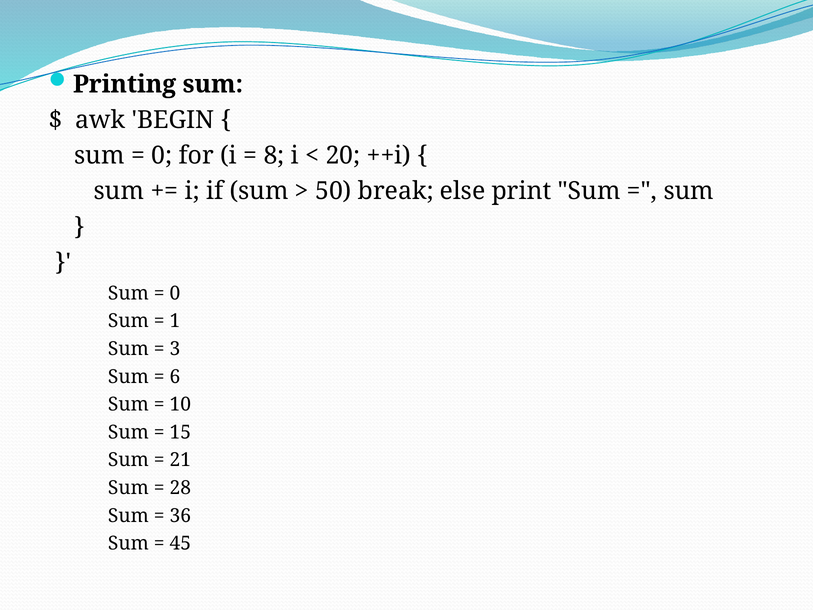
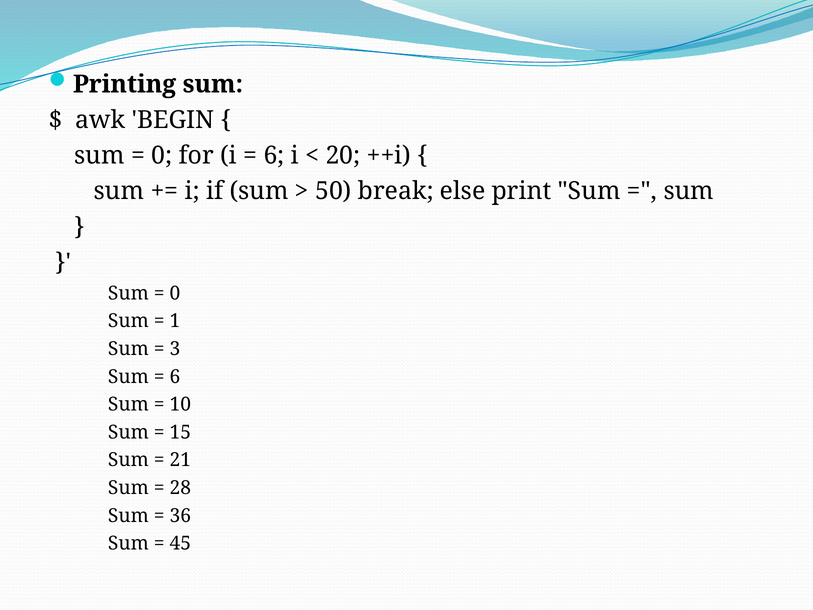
8 at (274, 155): 8 -> 6
